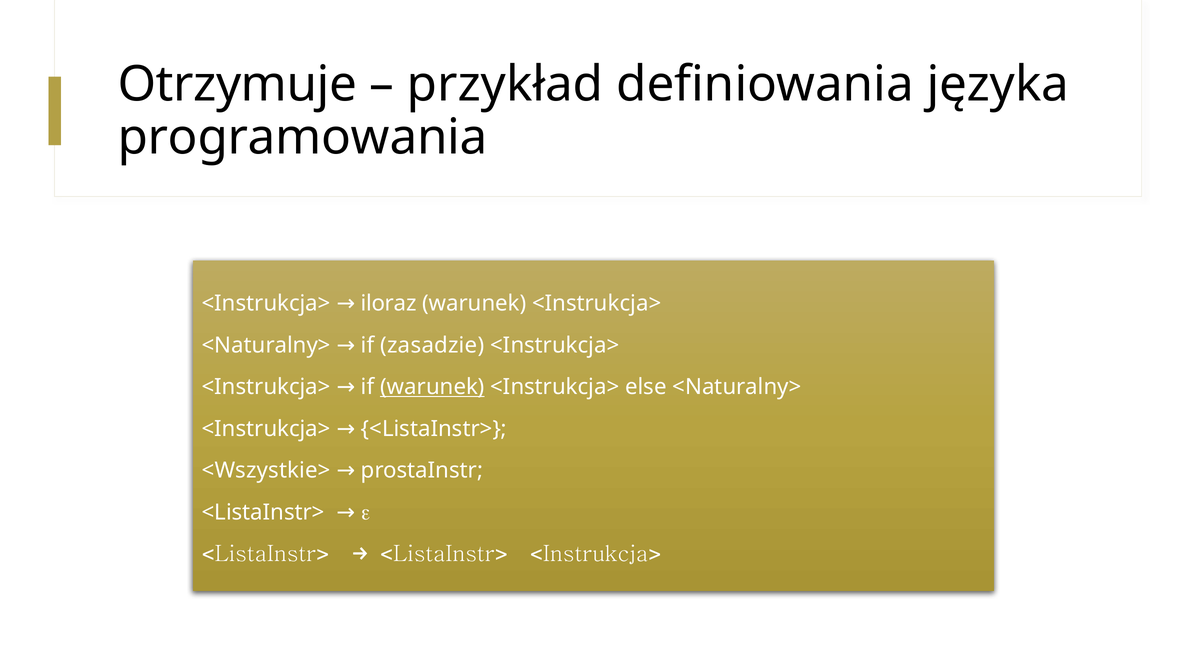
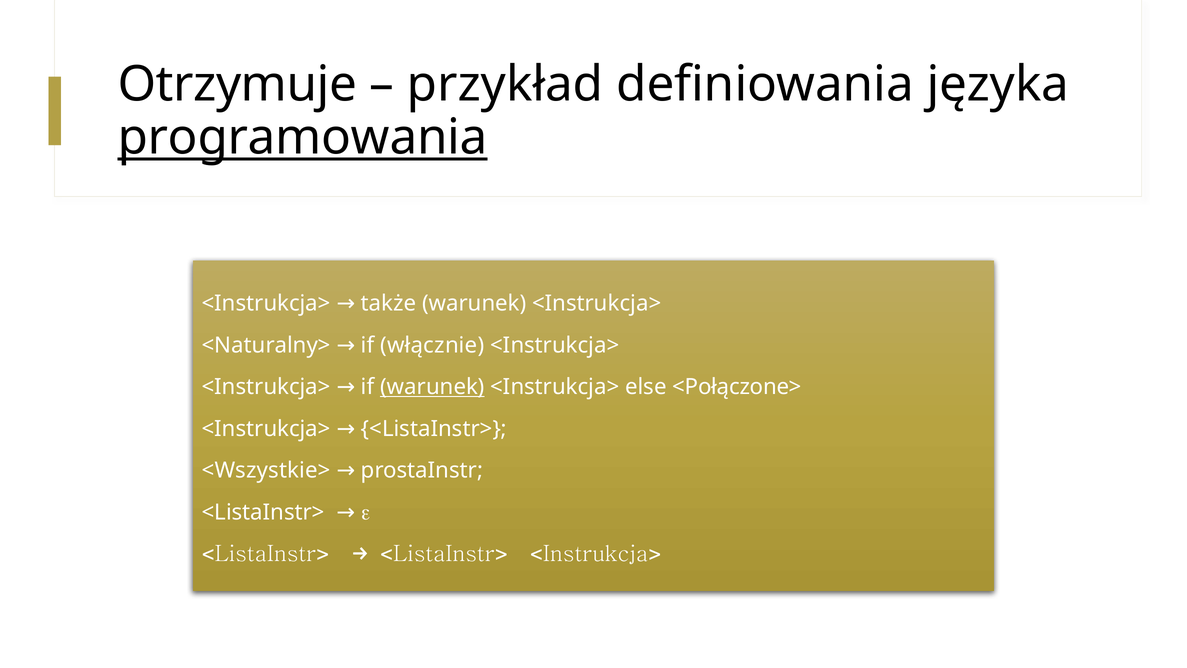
programowania underline: none -> present
iloraz: iloraz -> także
zasadzie: zasadzie -> włącznie
else <Naturalny>: <Naturalny> -> <Połączone>
